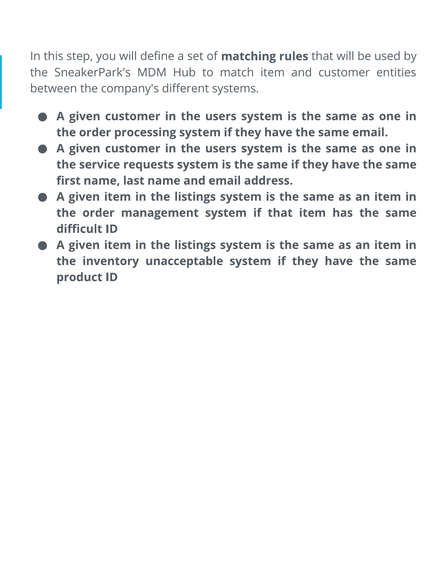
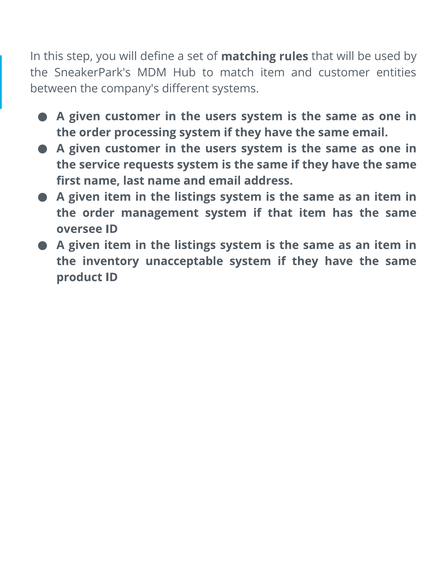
difficult: difficult -> oversee
